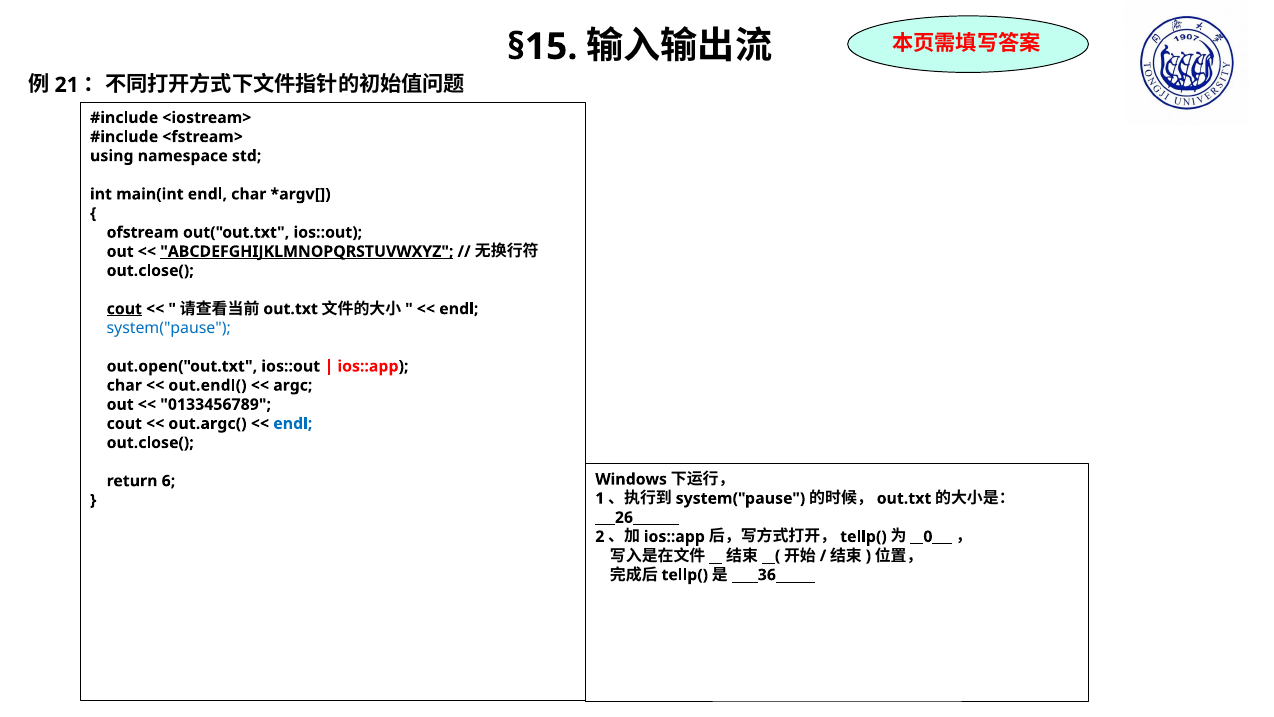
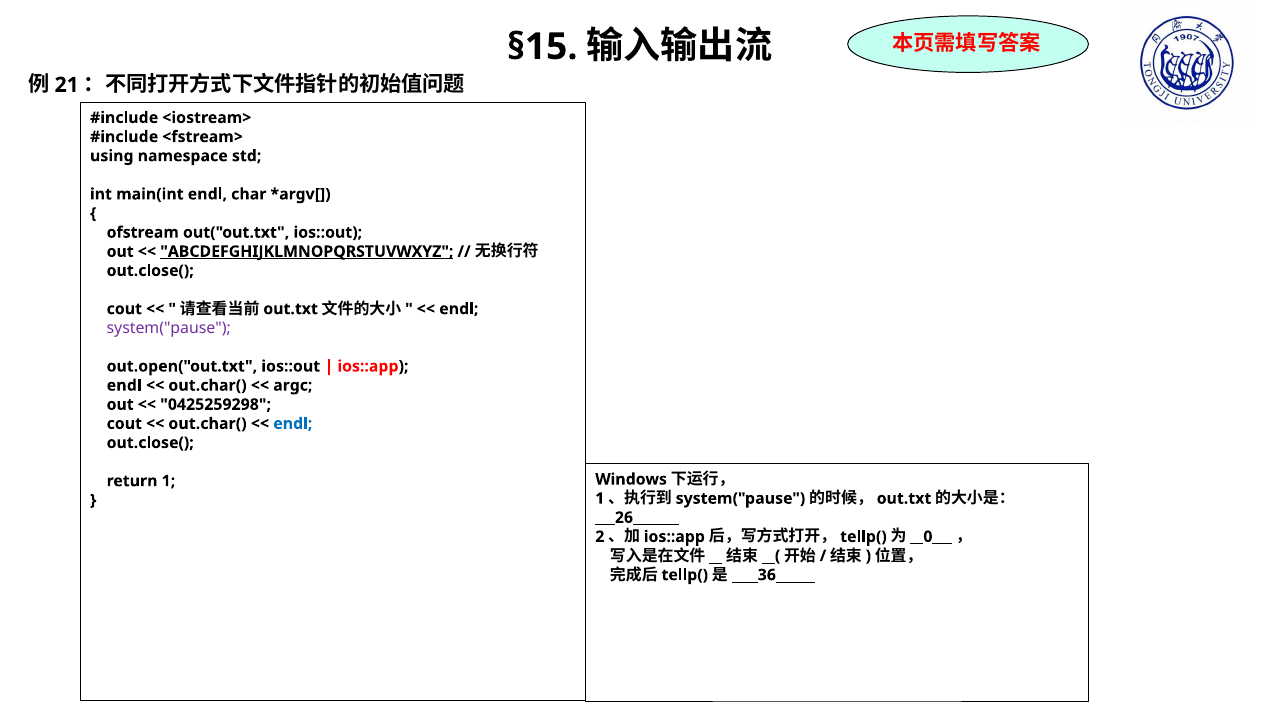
cout at (124, 309) underline: present -> none
system("pause at (169, 328) colour: blue -> purple
char at (124, 385): char -> endl
out.endl( at (207, 385): out.endl( -> out.char(
0133456789: 0133456789 -> 0425259298
out.argc( at (207, 423): out.argc( -> out.char(
return 6: 6 -> 1
